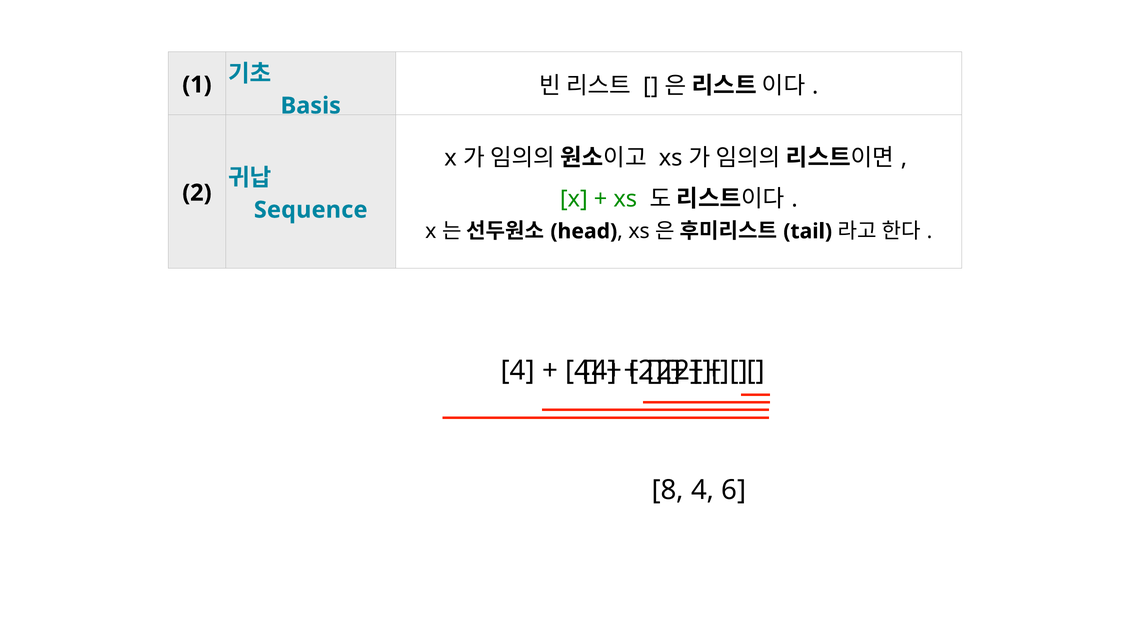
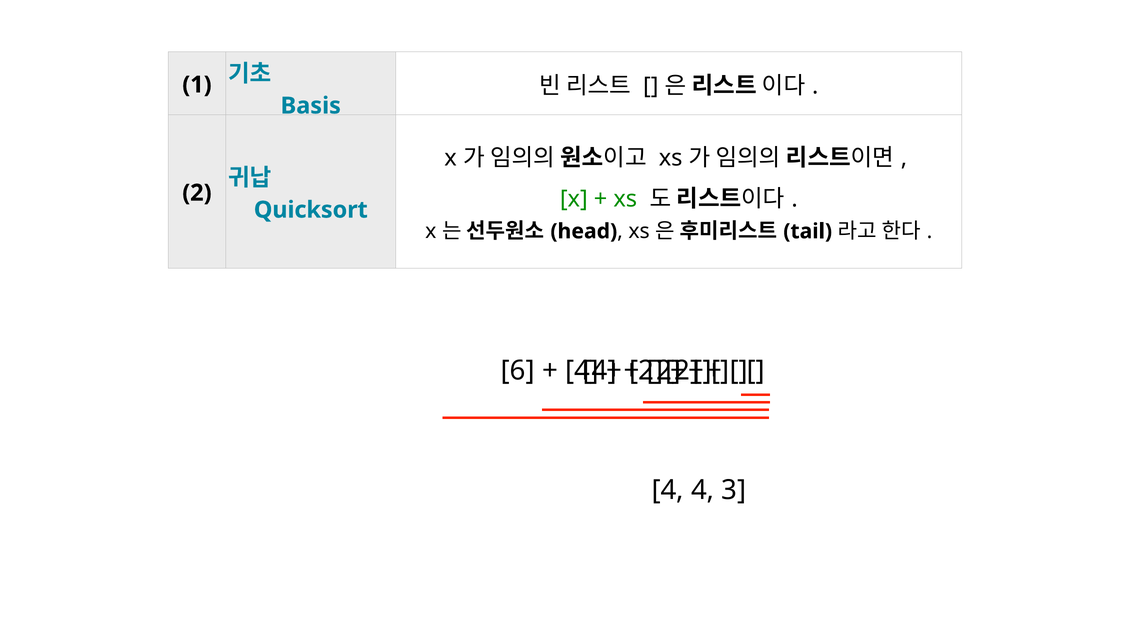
Sequence: Sequence -> Quicksort
4 at (518, 370): 4 -> 6
8 at (668, 490): 8 -> 4
6: 6 -> 3
